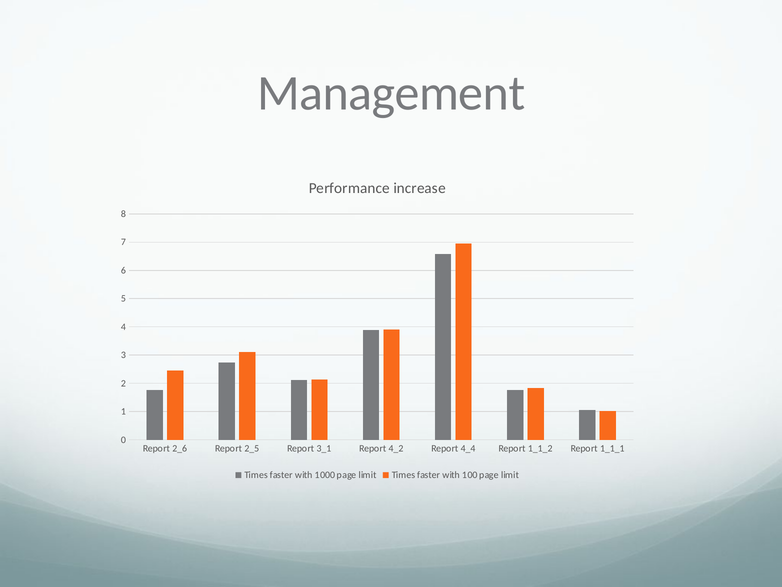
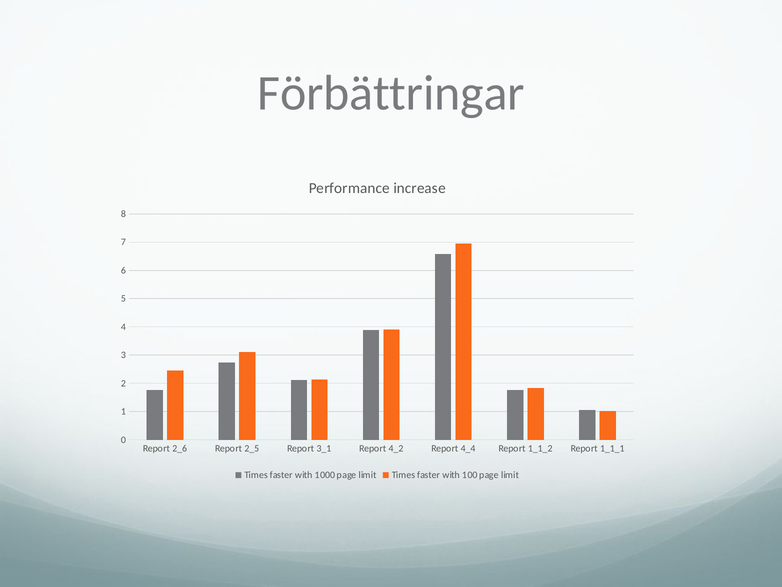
Management: Management -> Förbättringar
